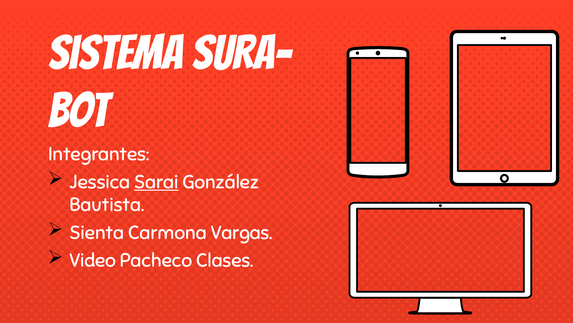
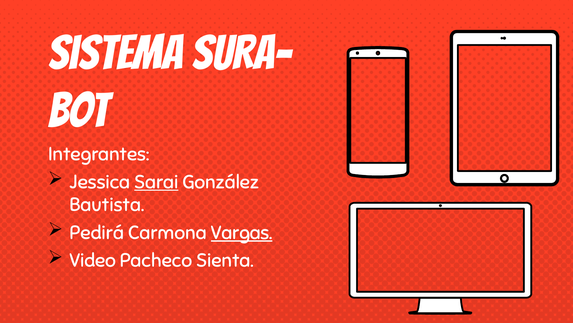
Sienta: Sienta -> Pedirá
Vargas underline: none -> present
Clases: Clases -> Sienta
